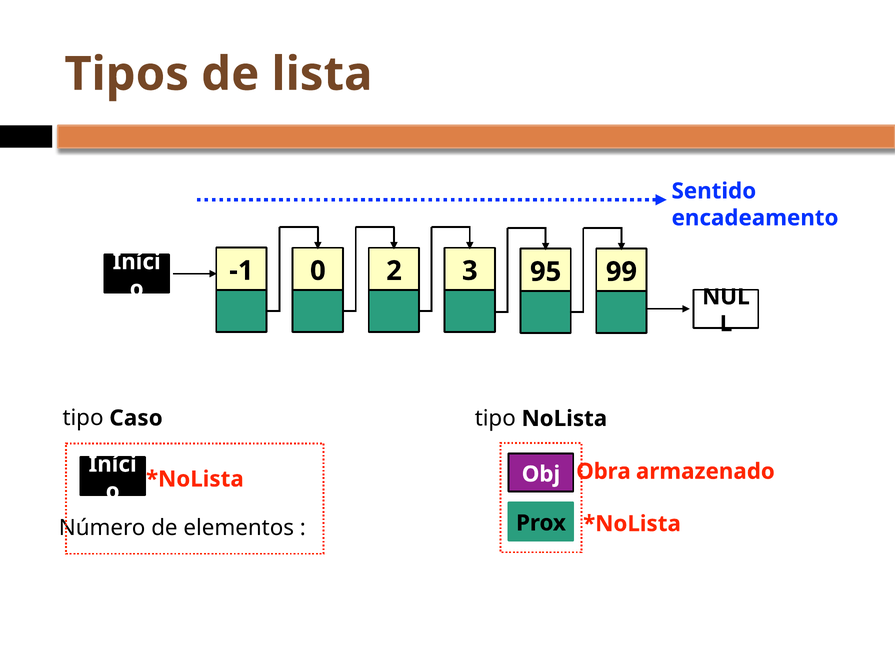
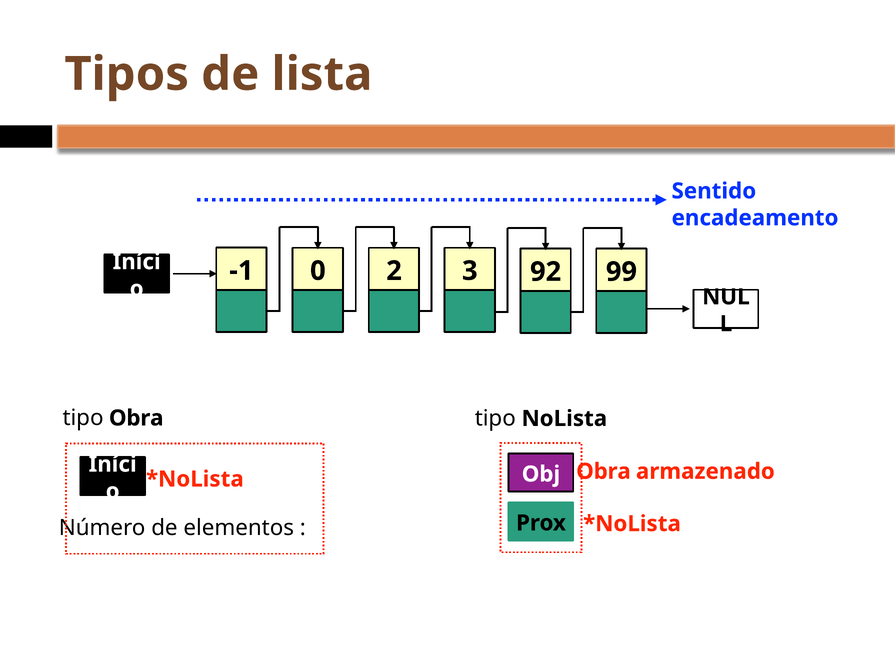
95: 95 -> 92
tipo Caso: Caso -> Obra
